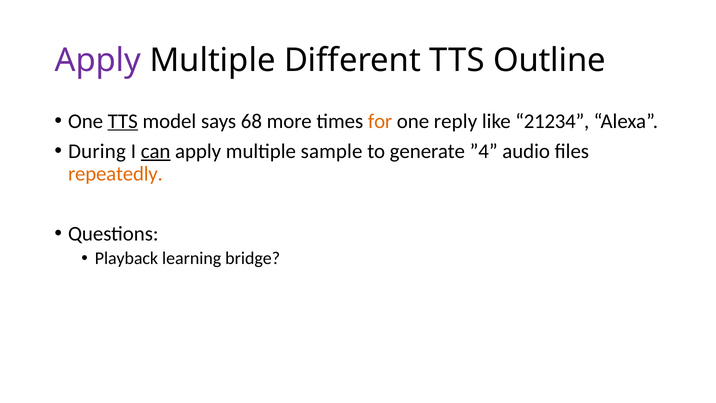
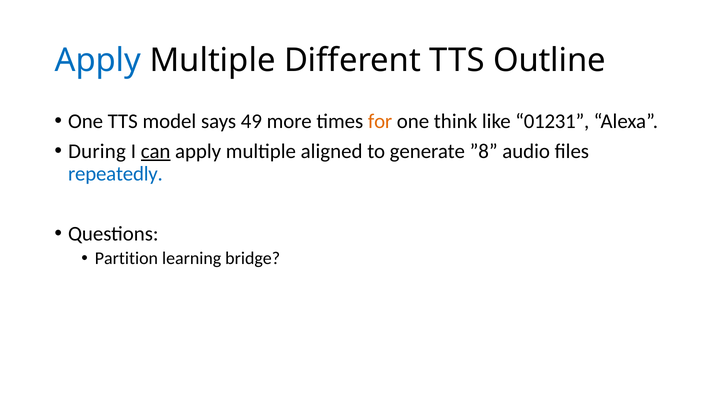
Apply at (98, 60) colour: purple -> blue
TTS at (123, 121) underline: present -> none
68: 68 -> 49
reply: reply -> think
21234: 21234 -> 01231
sample: sample -> aligned
”4: ”4 -> ”8
repeatedly colour: orange -> blue
Playback: Playback -> Partition
